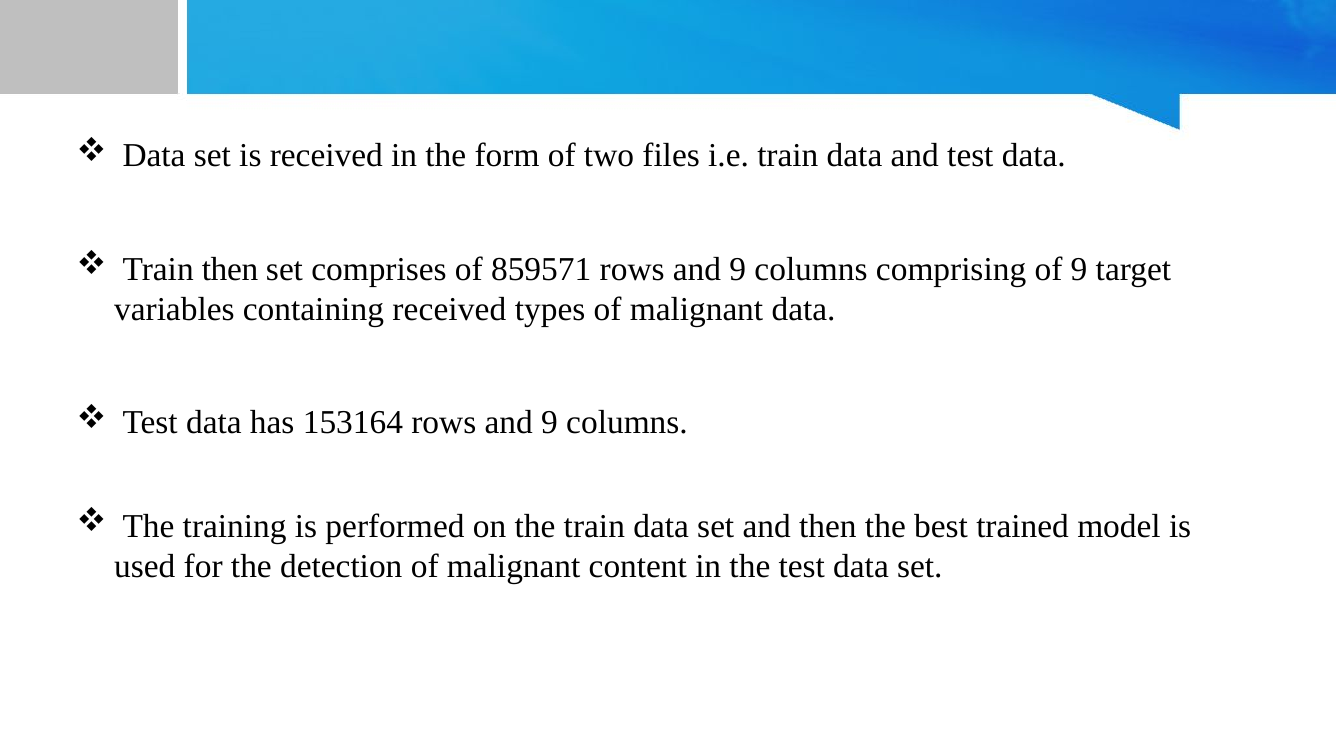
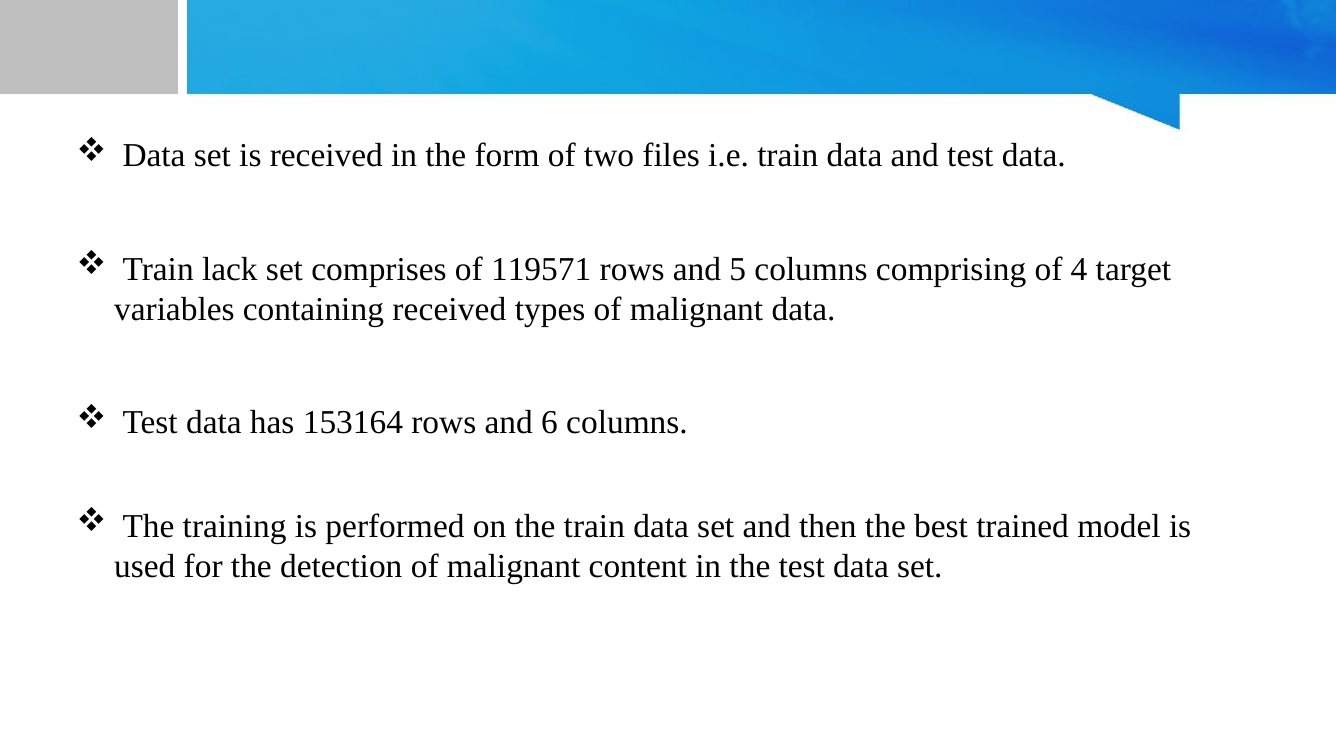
Train then: then -> lack
859571: 859571 -> 119571
9 at (738, 270): 9 -> 5
of 9: 9 -> 4
153164 rows and 9: 9 -> 6
